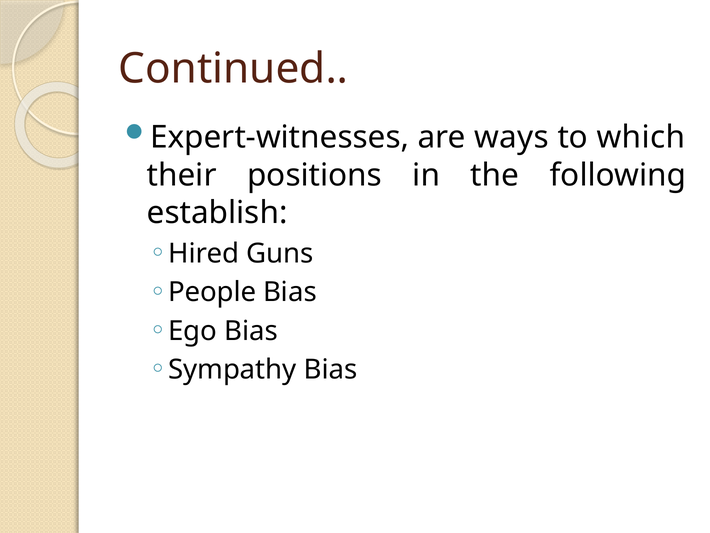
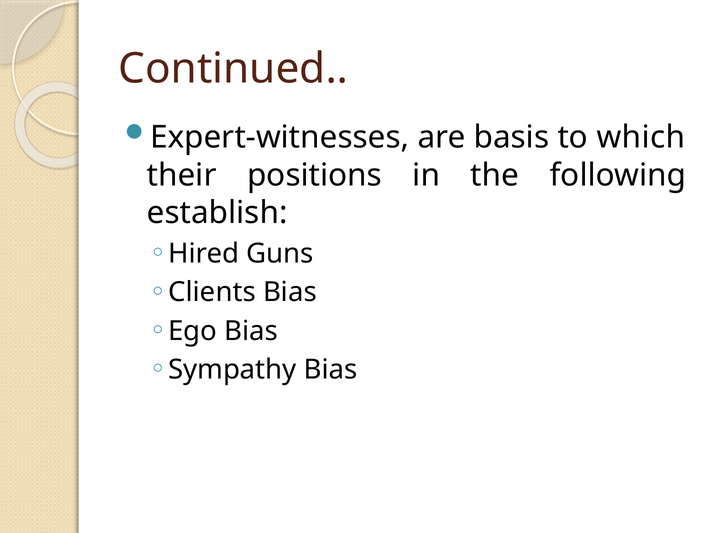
ways: ways -> basis
People: People -> Clients
